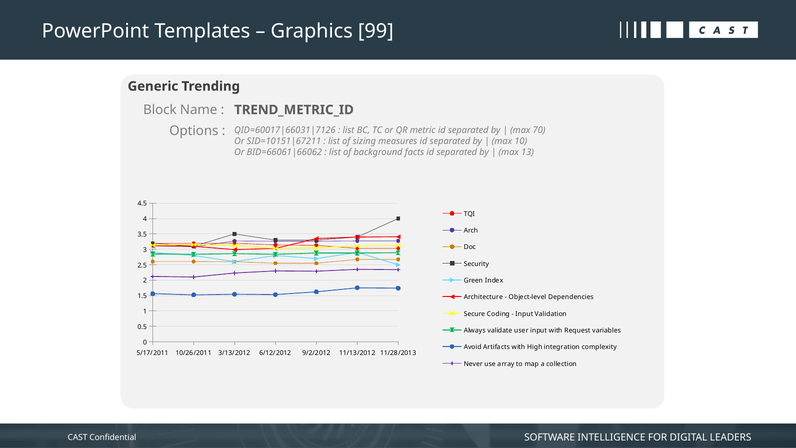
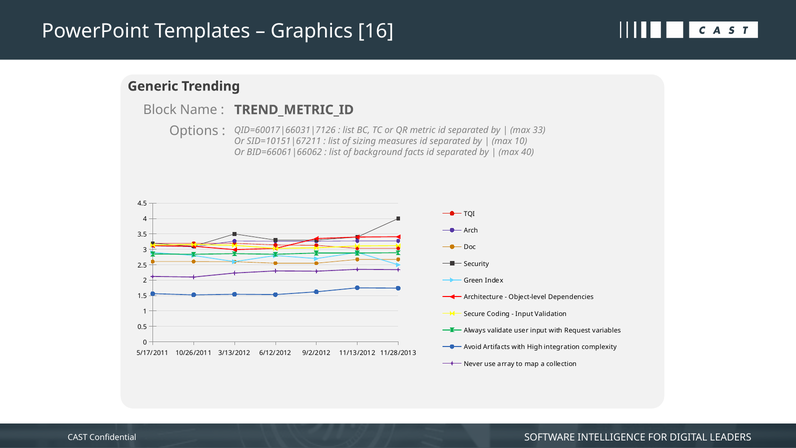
99: 99 -> 16
70: 70 -> 33
13: 13 -> 40
